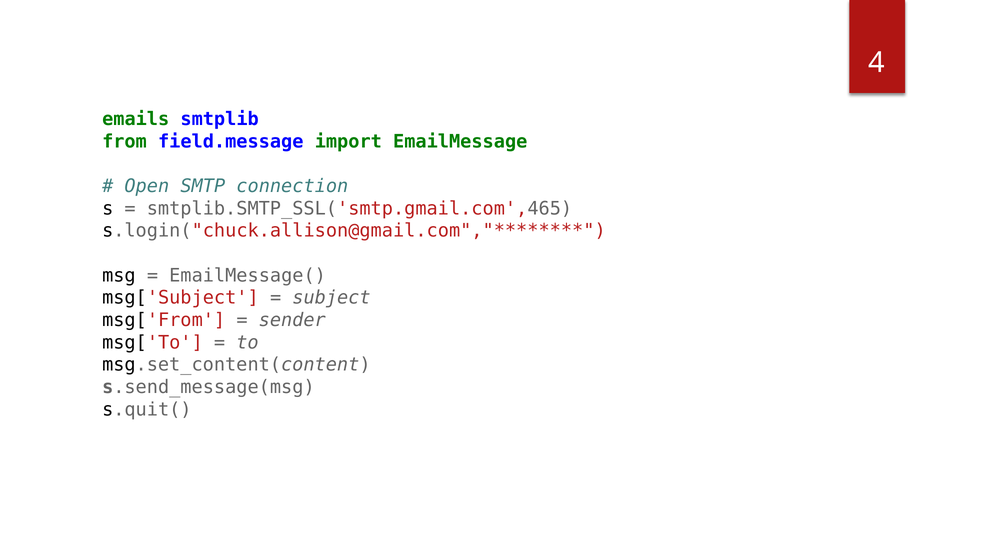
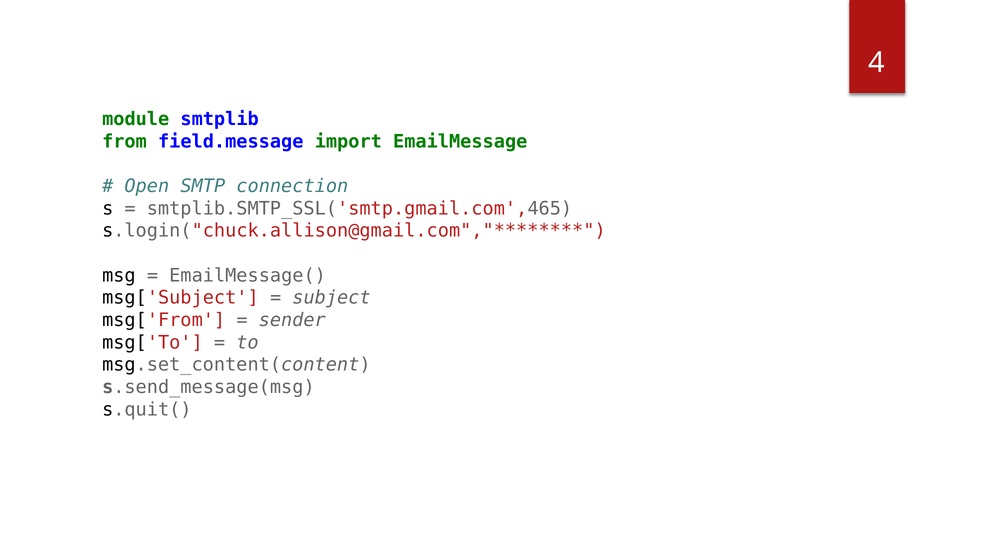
emails: emails -> module
